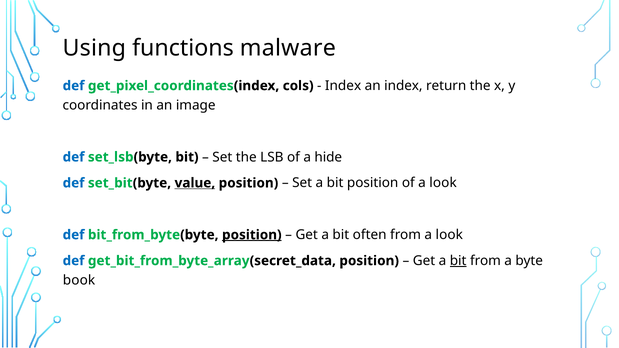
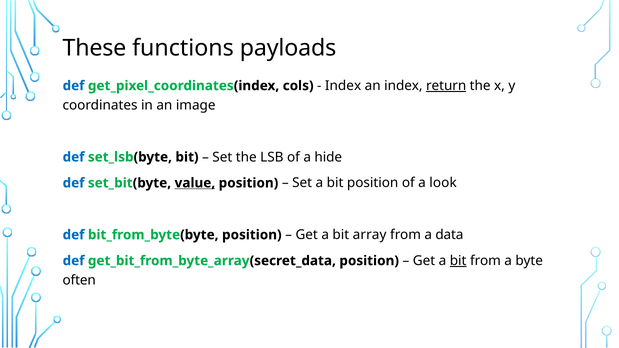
Using: Using -> These
malware: malware -> payloads
return underline: none -> present
position at (252, 235) underline: present -> none
often: often -> array
from a look: look -> data
book: book -> often
